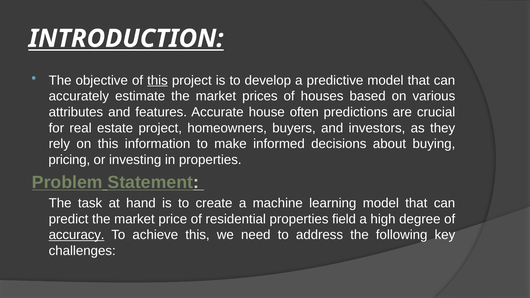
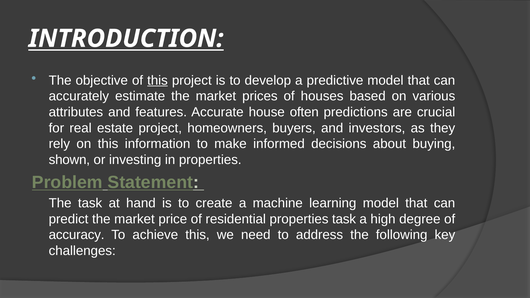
pricing: pricing -> shown
properties field: field -> task
accuracy underline: present -> none
